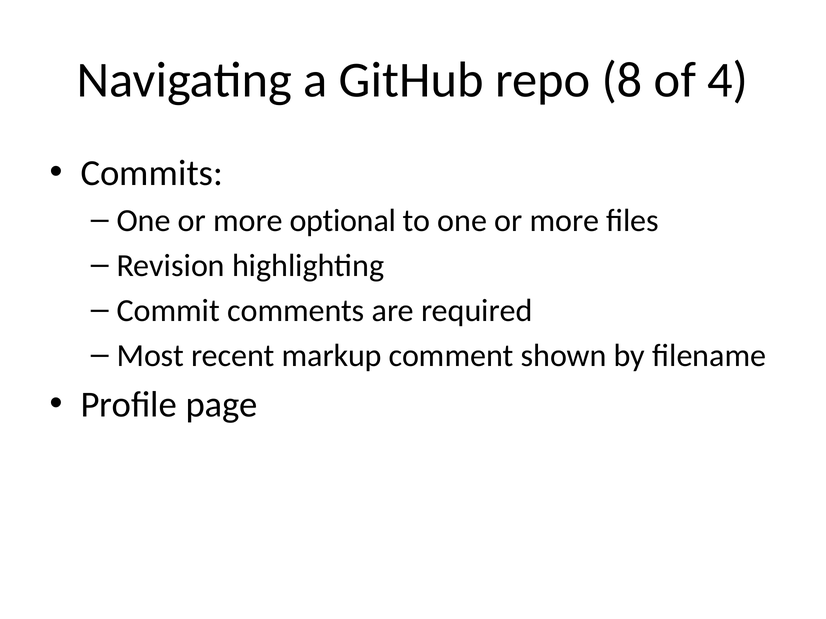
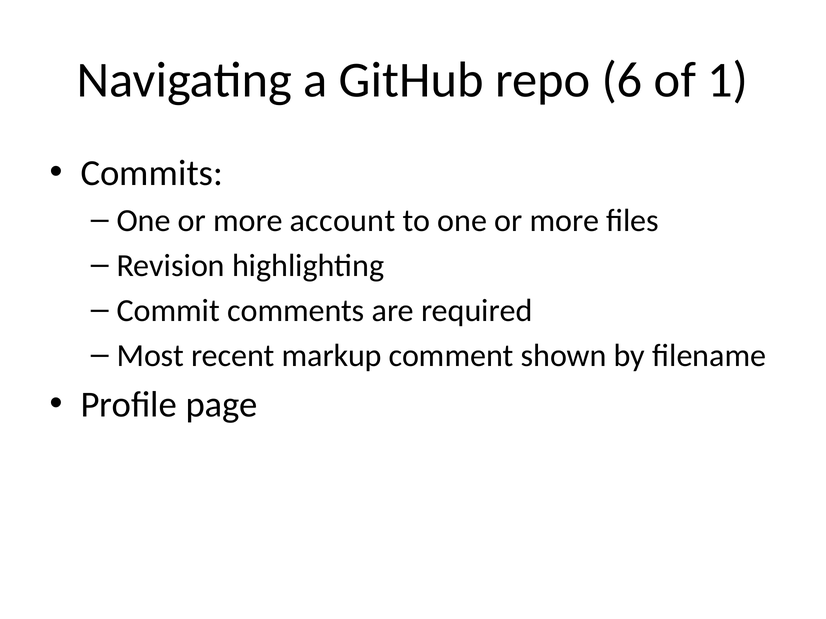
8: 8 -> 6
4: 4 -> 1
optional: optional -> account
